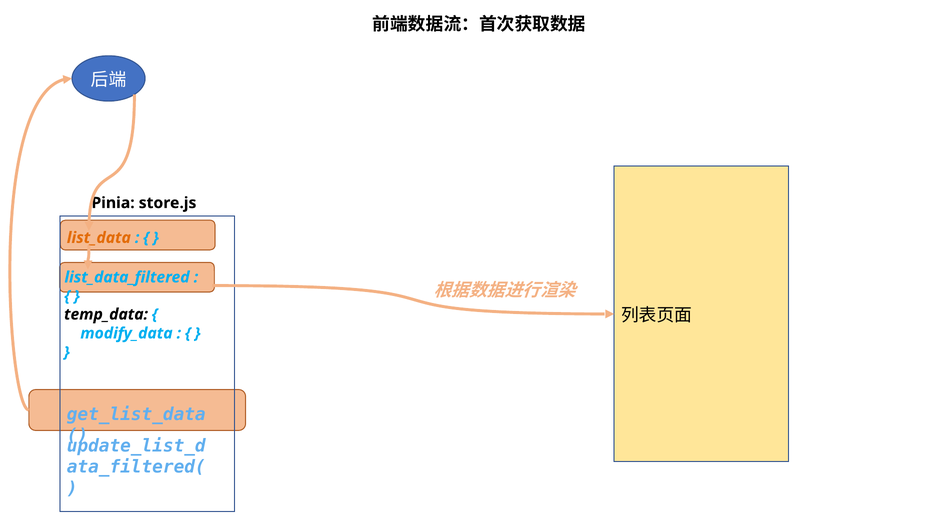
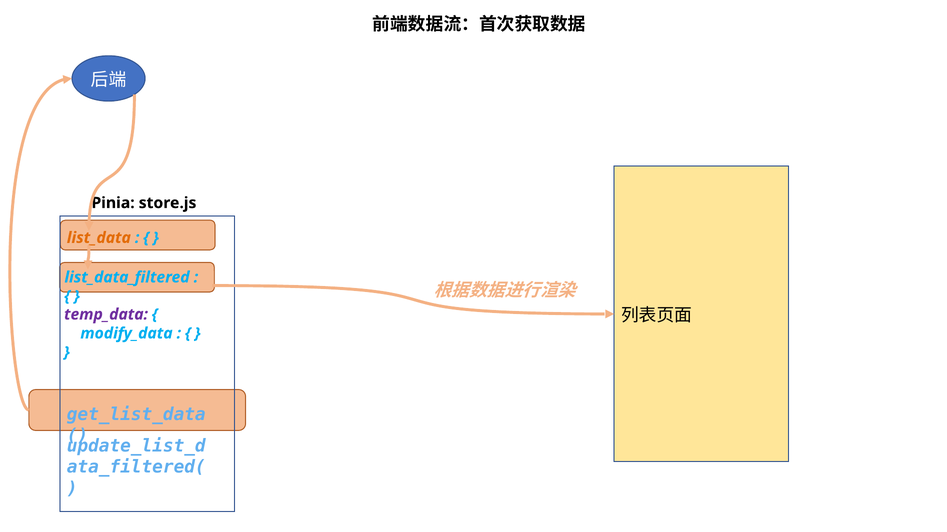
temp_data colour: black -> purple
